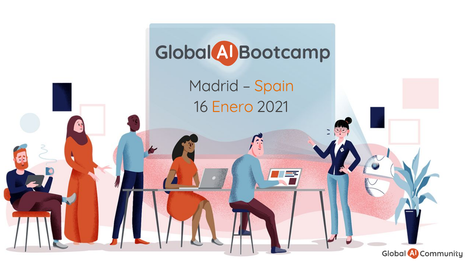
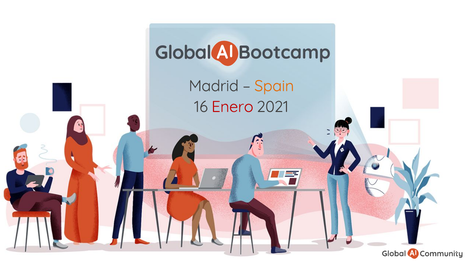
Enero colour: orange -> red
